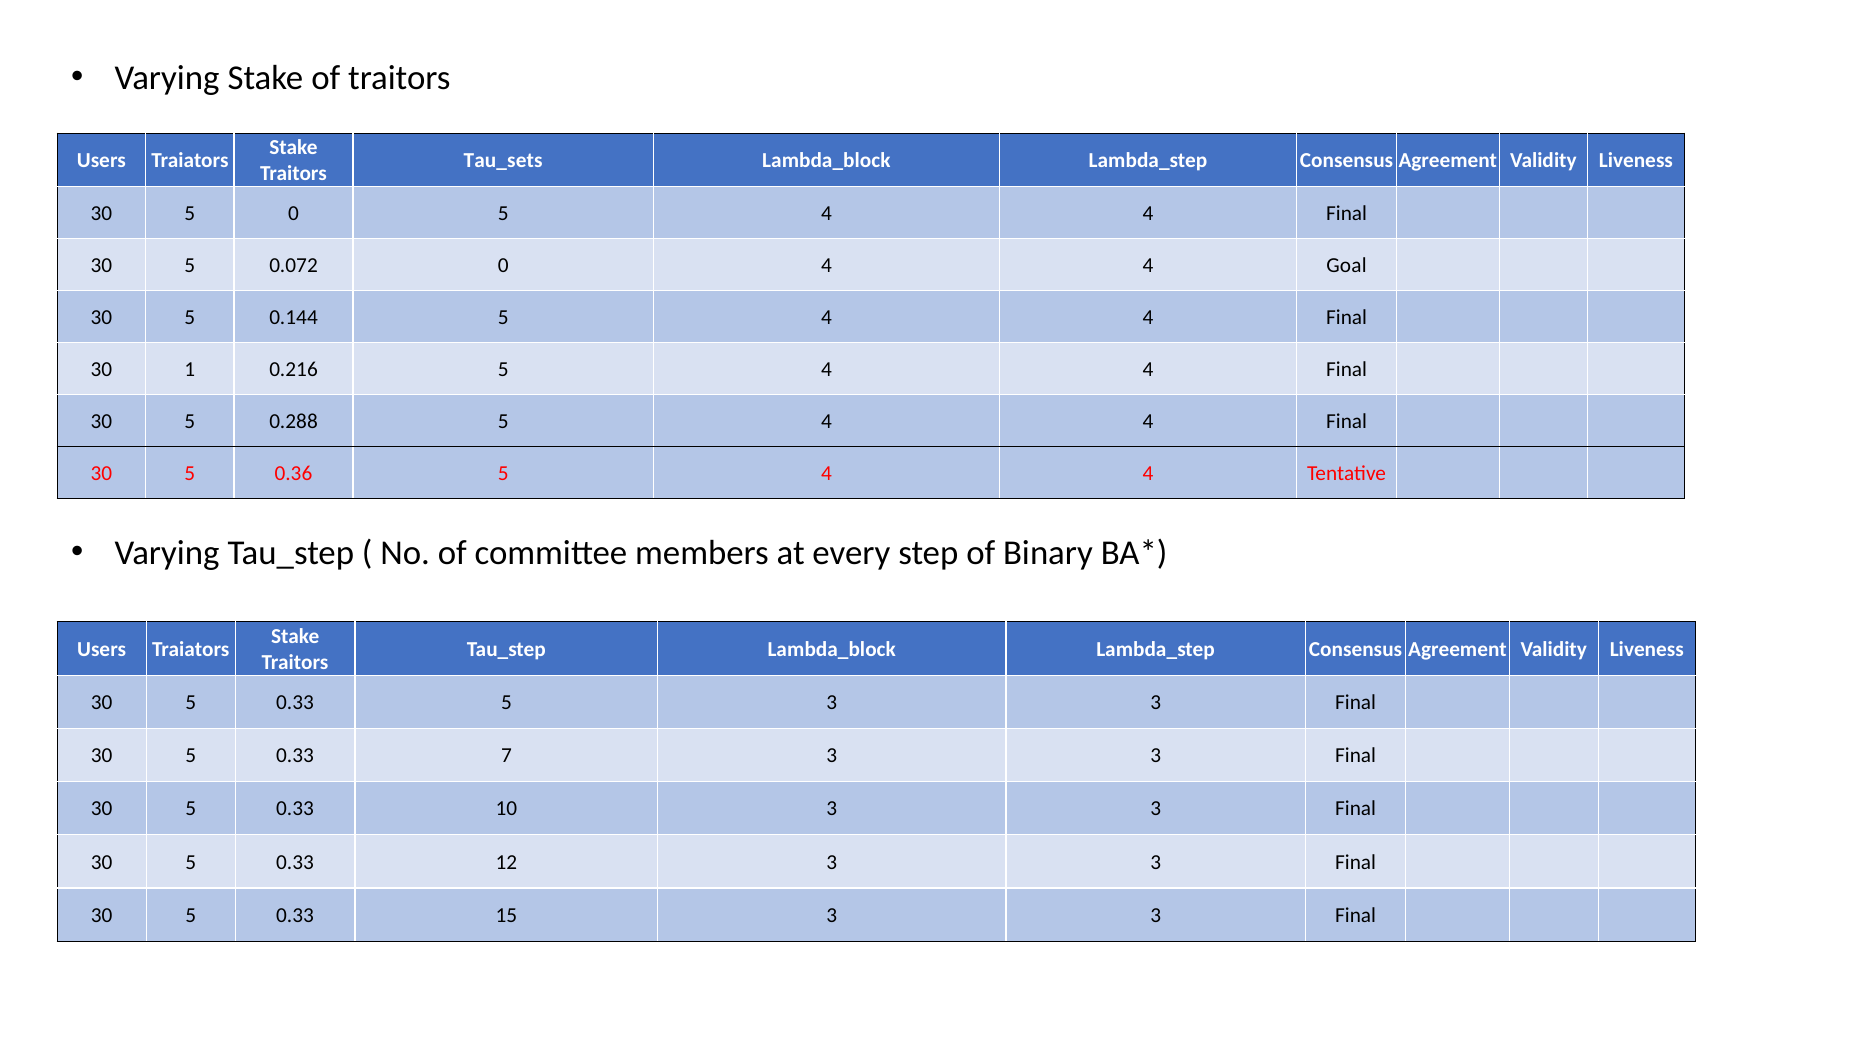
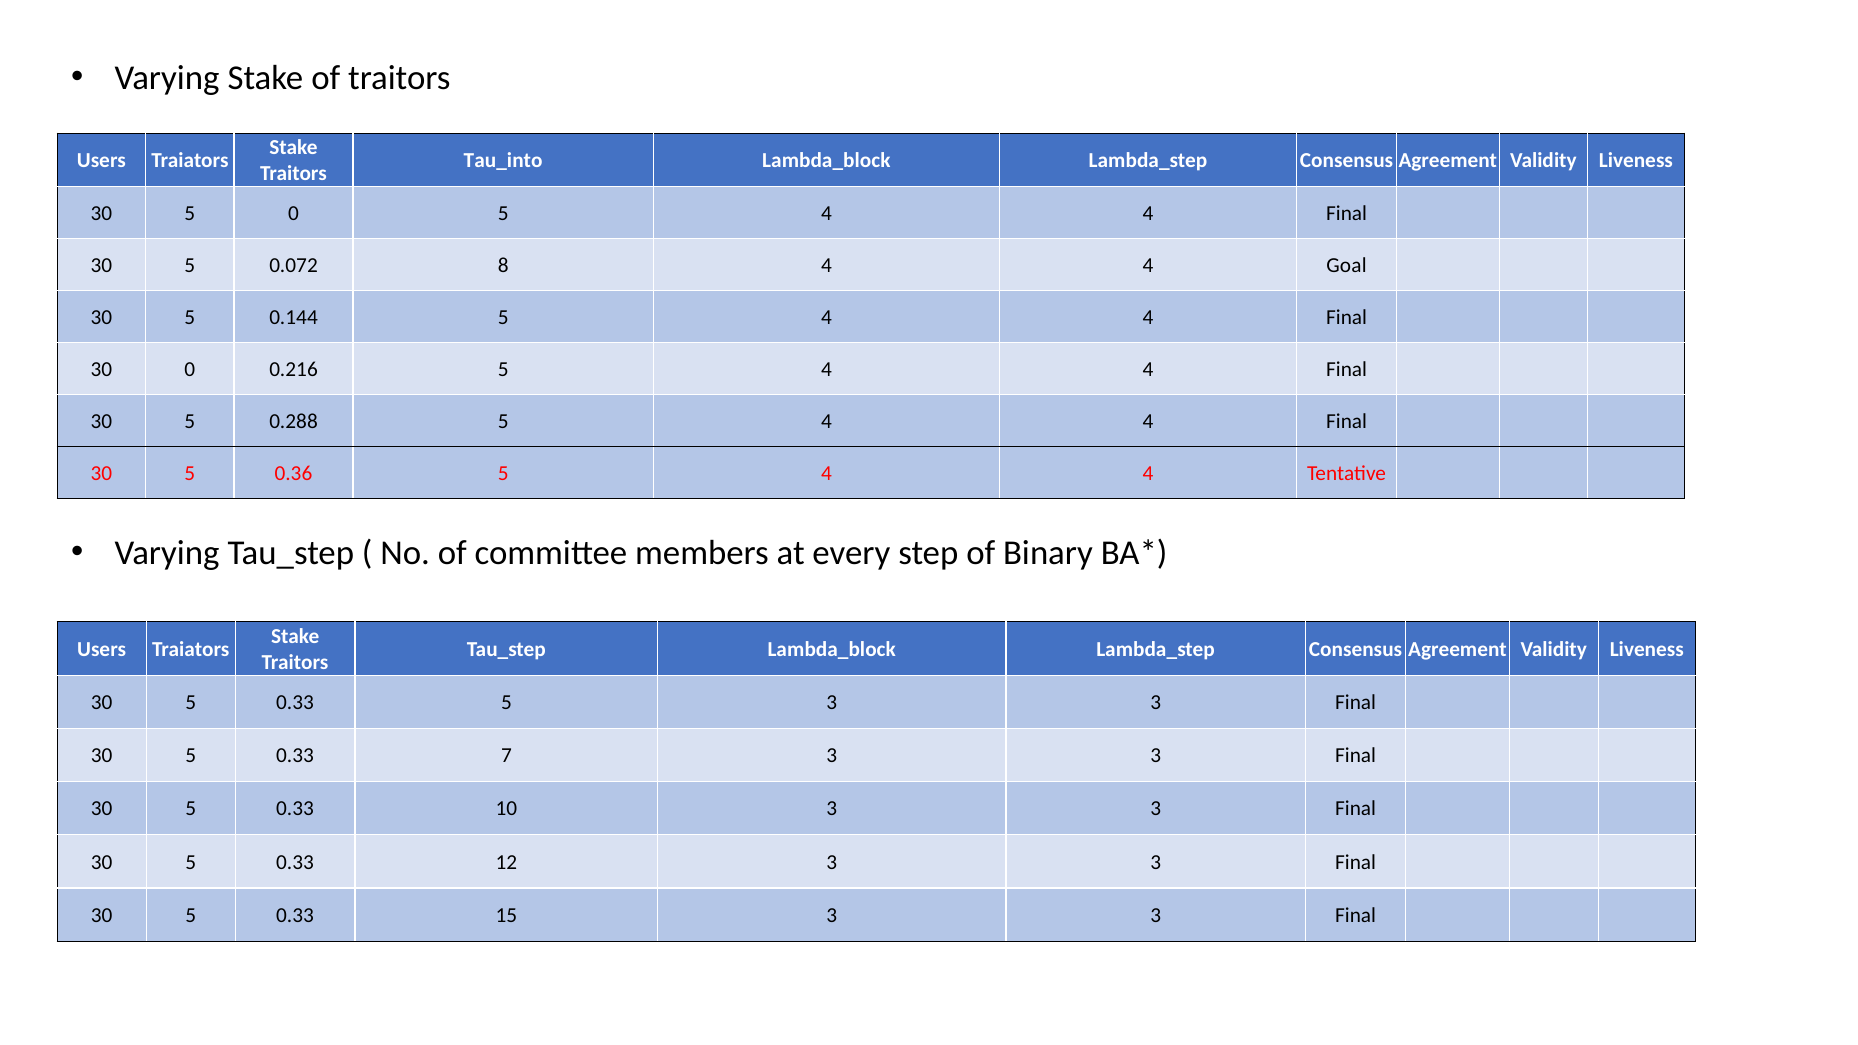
Tau_sets: Tau_sets -> Tau_into
0.072 0: 0 -> 8
30 1: 1 -> 0
